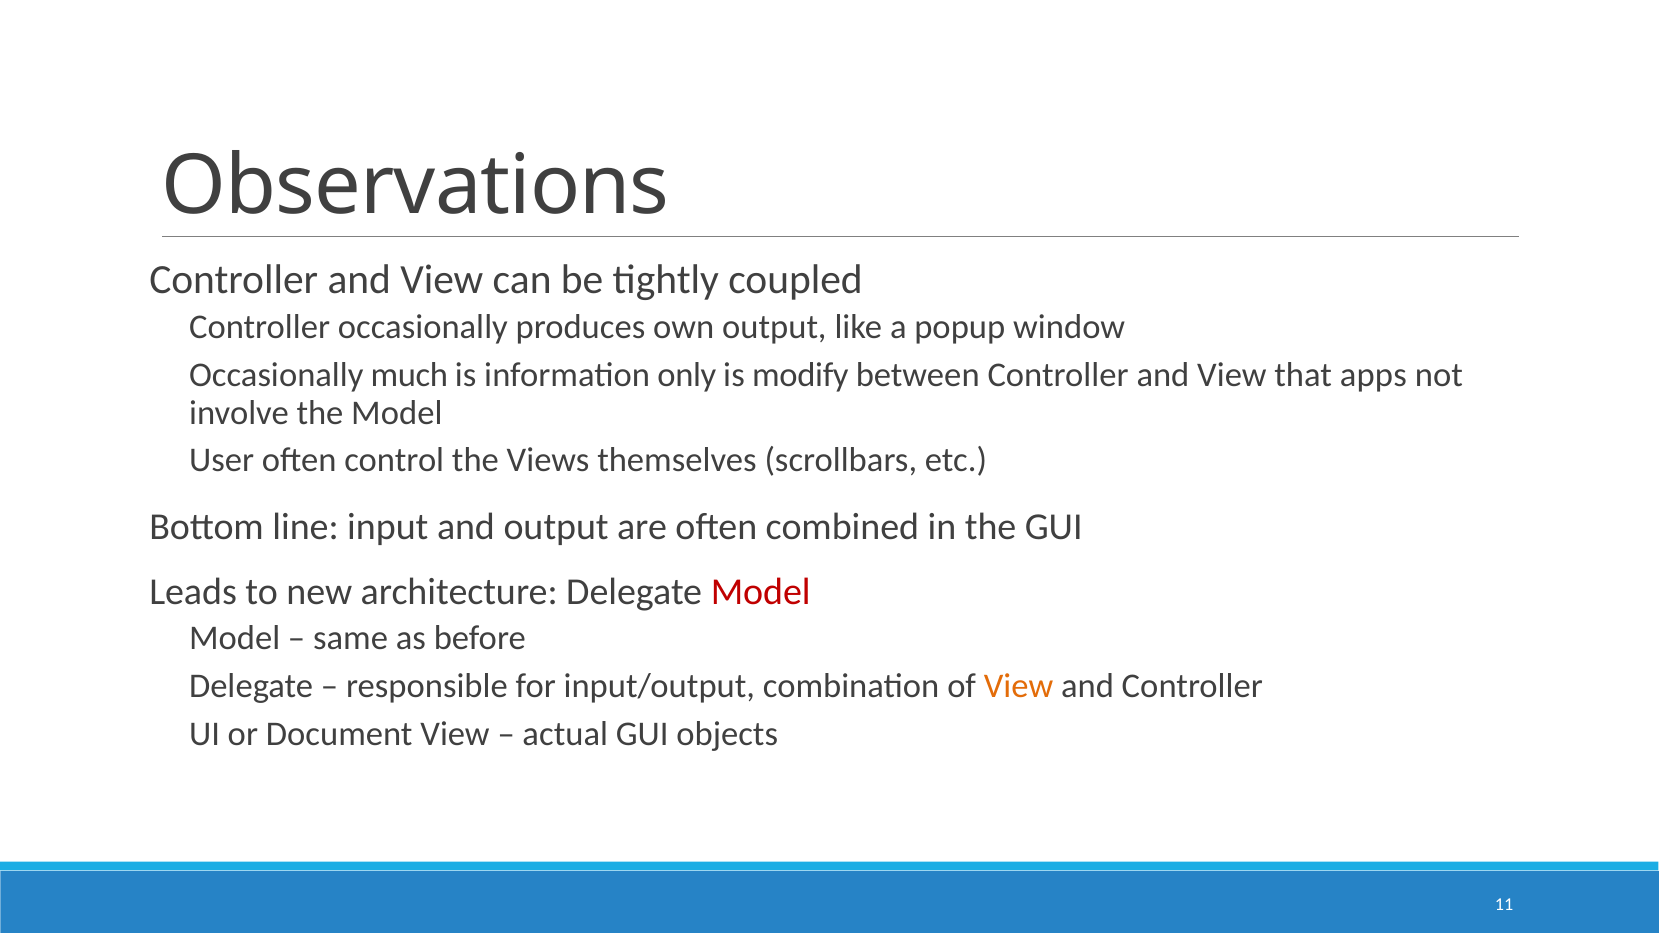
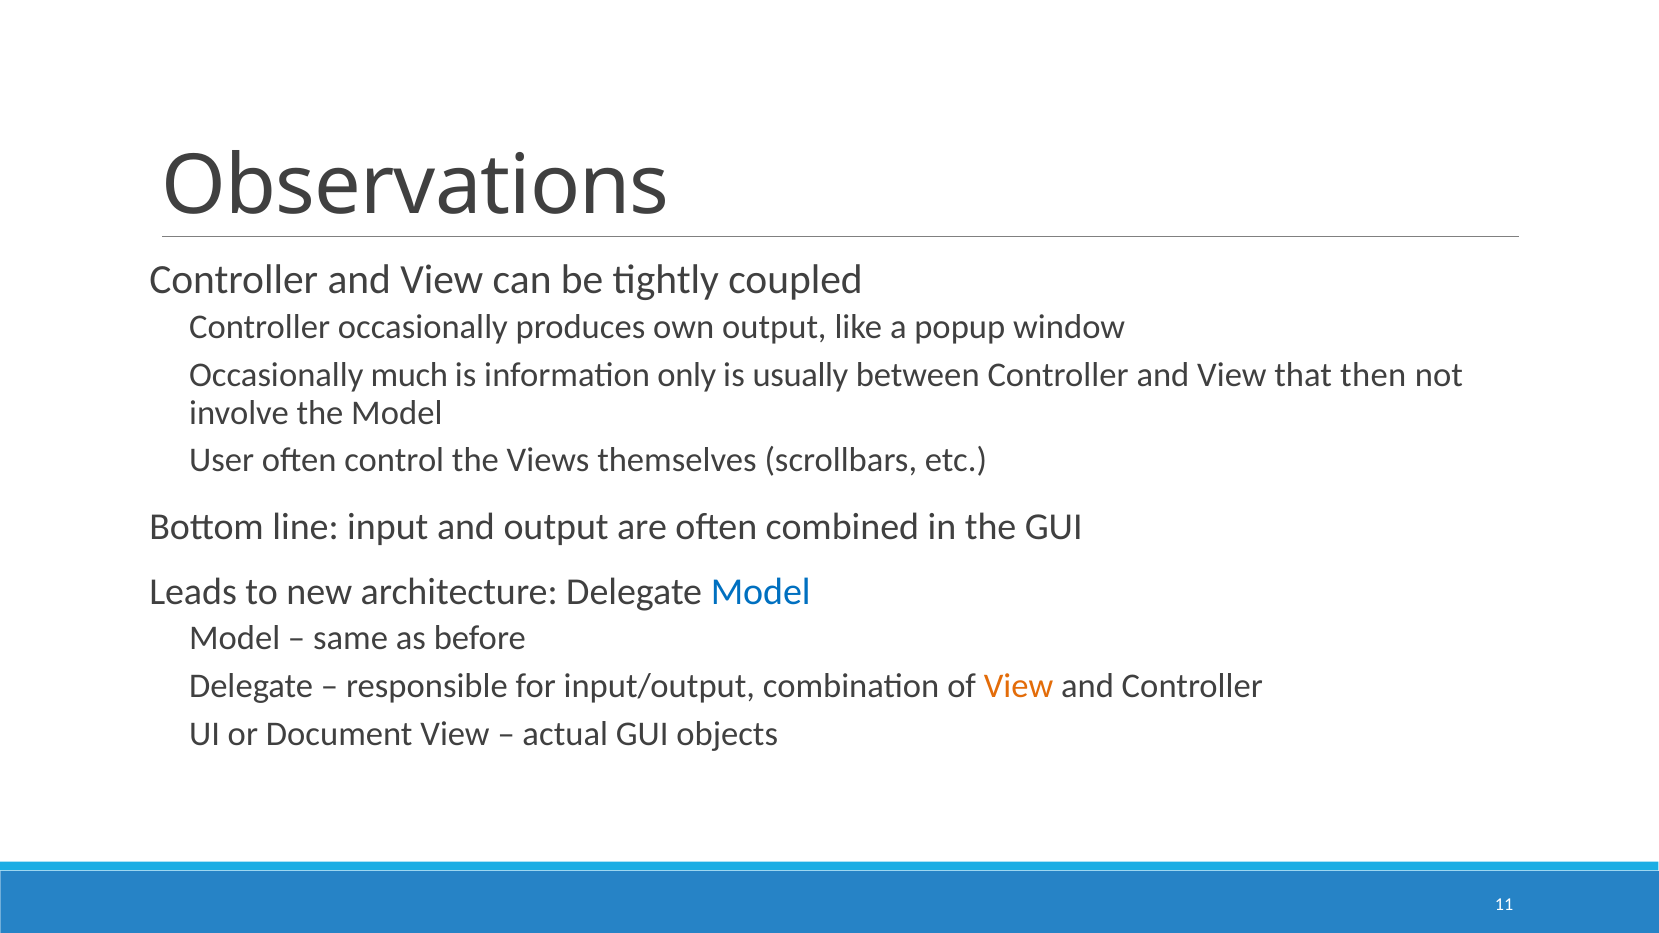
modify: modify -> usually
apps: apps -> then
Model at (761, 592) colour: red -> blue
